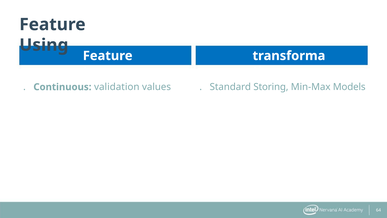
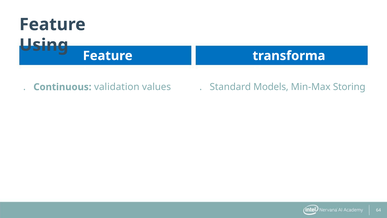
Storing: Storing -> Models
Models: Models -> Storing
